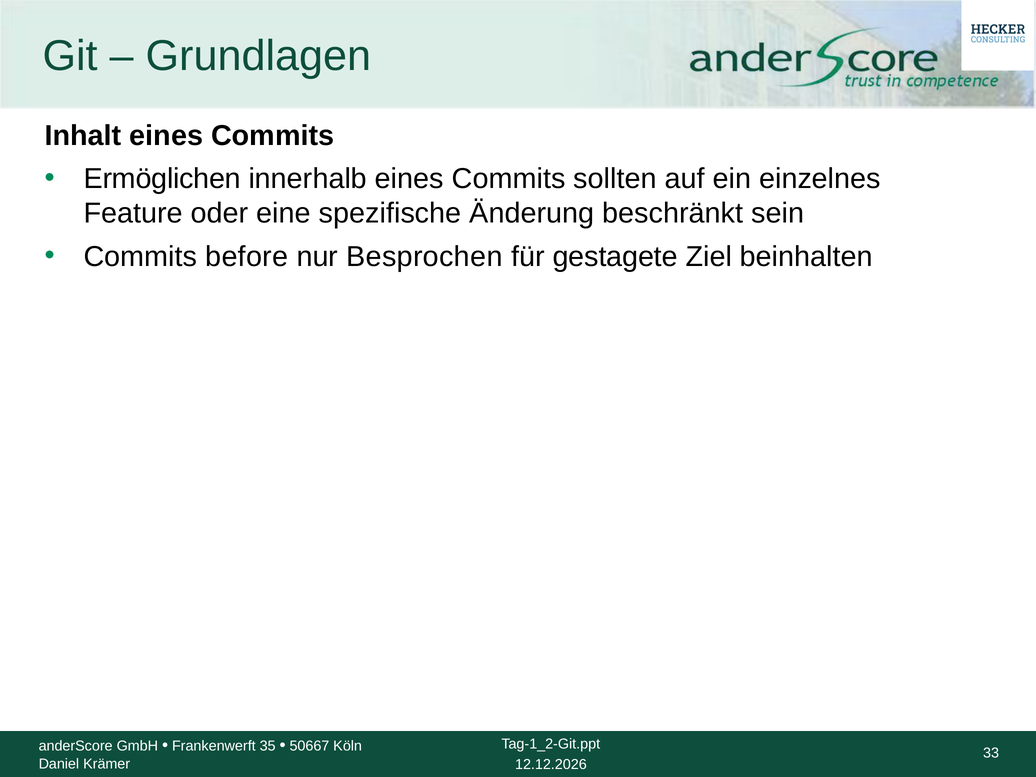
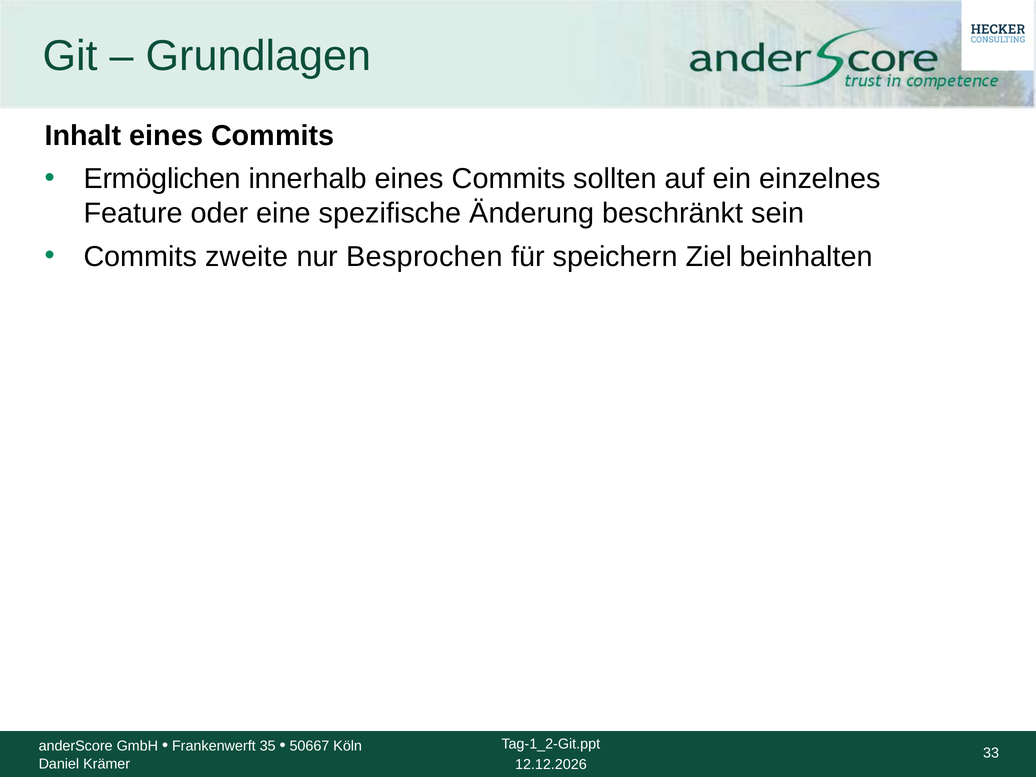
before: before -> zweite
gestagete: gestagete -> speichern
